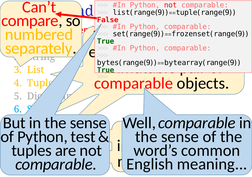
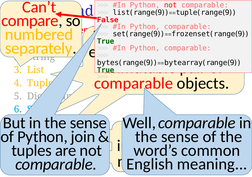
test: test -> join
